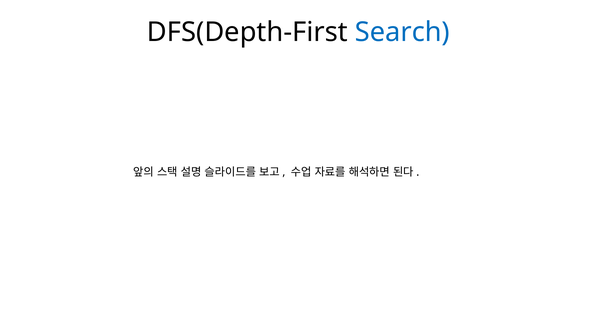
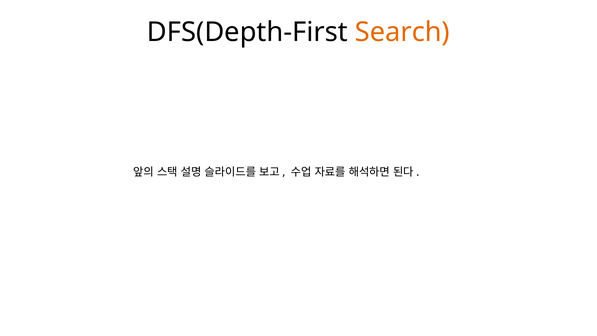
Search colour: blue -> orange
